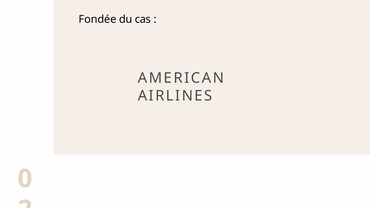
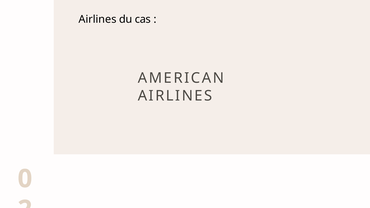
Fondée at (98, 19): Fondée -> Airlines
